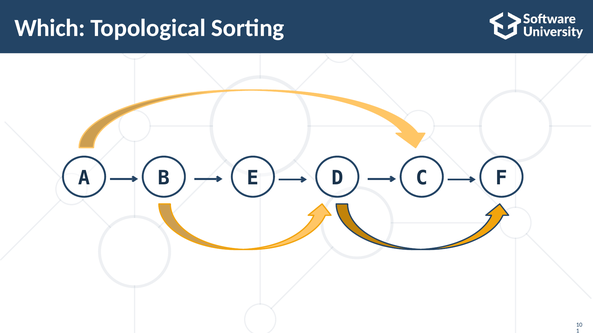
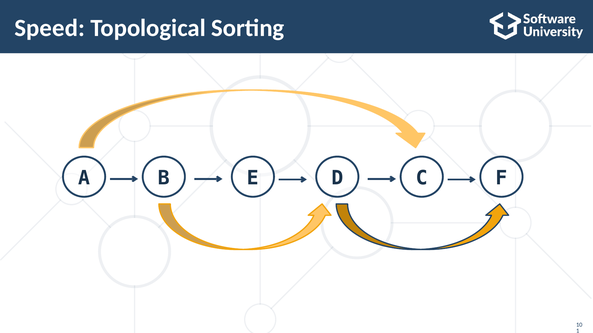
Which: Which -> Speed
